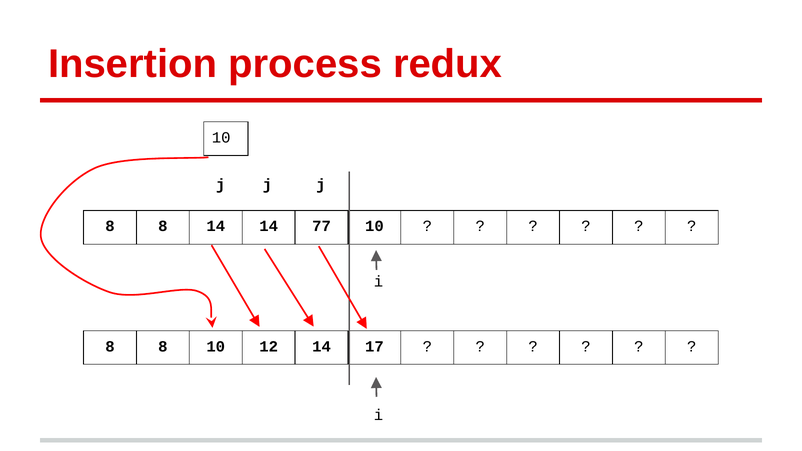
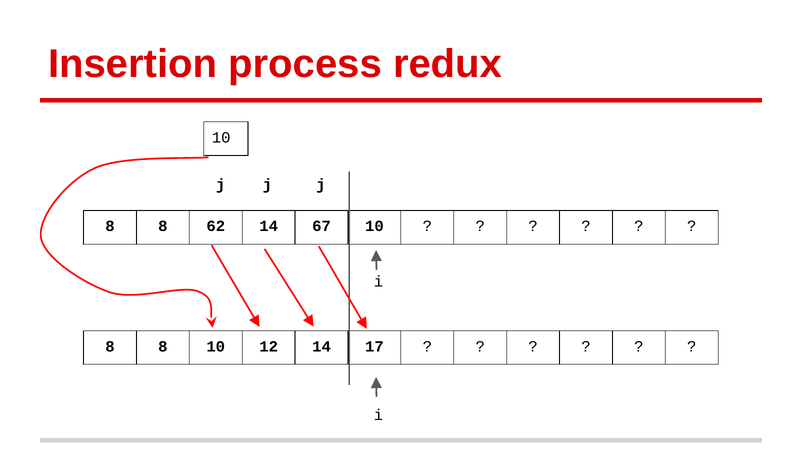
8 14: 14 -> 62
77: 77 -> 67
